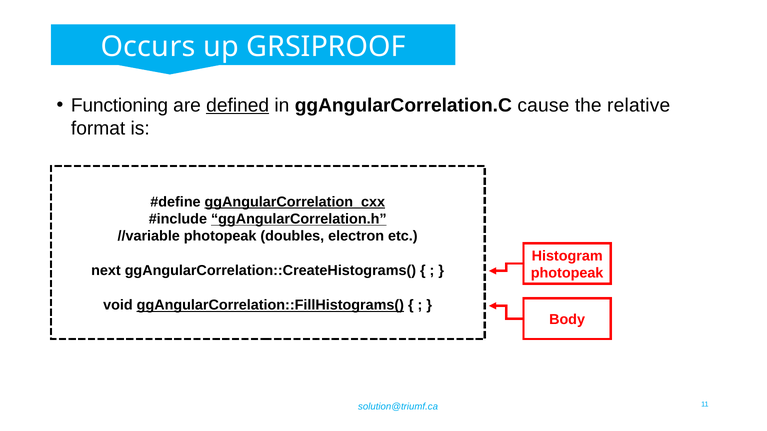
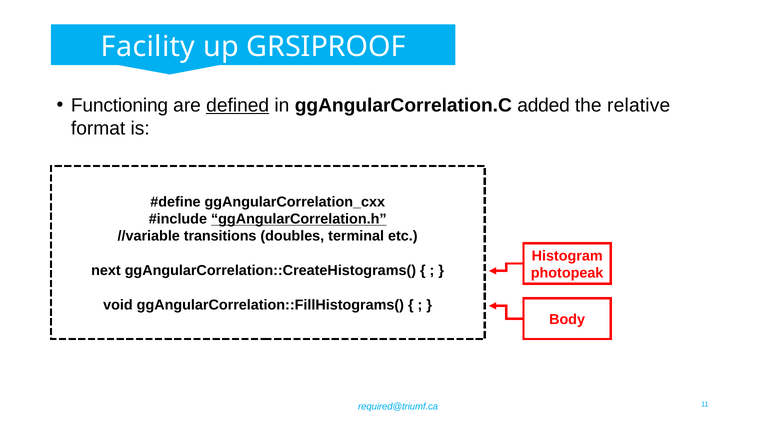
Occurs: Occurs -> Facility
cause: cause -> added
ggAngularCorrelation_cxx underline: present -> none
//variable photopeak: photopeak -> transitions
electron: electron -> terminal
ggAngularCorrelation::FillHistograms( underline: present -> none
solution@triumf.ca: solution@triumf.ca -> required@triumf.ca
